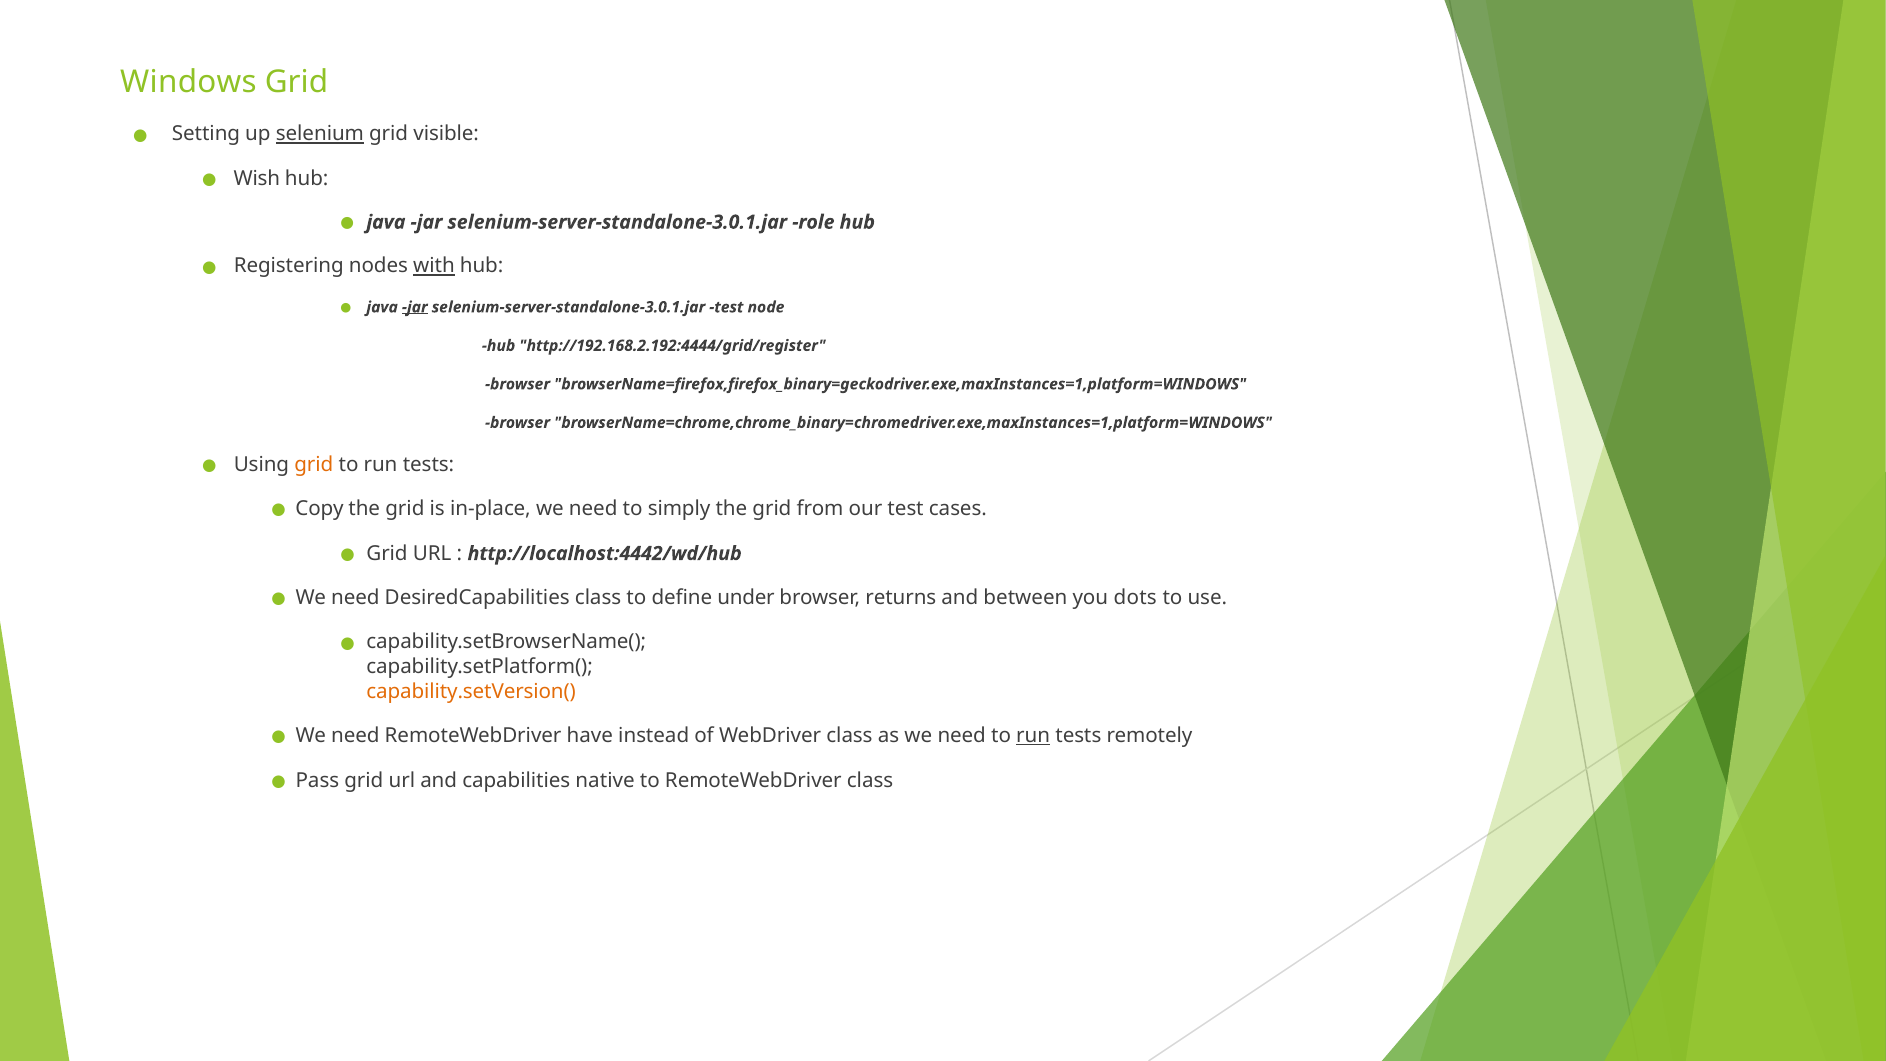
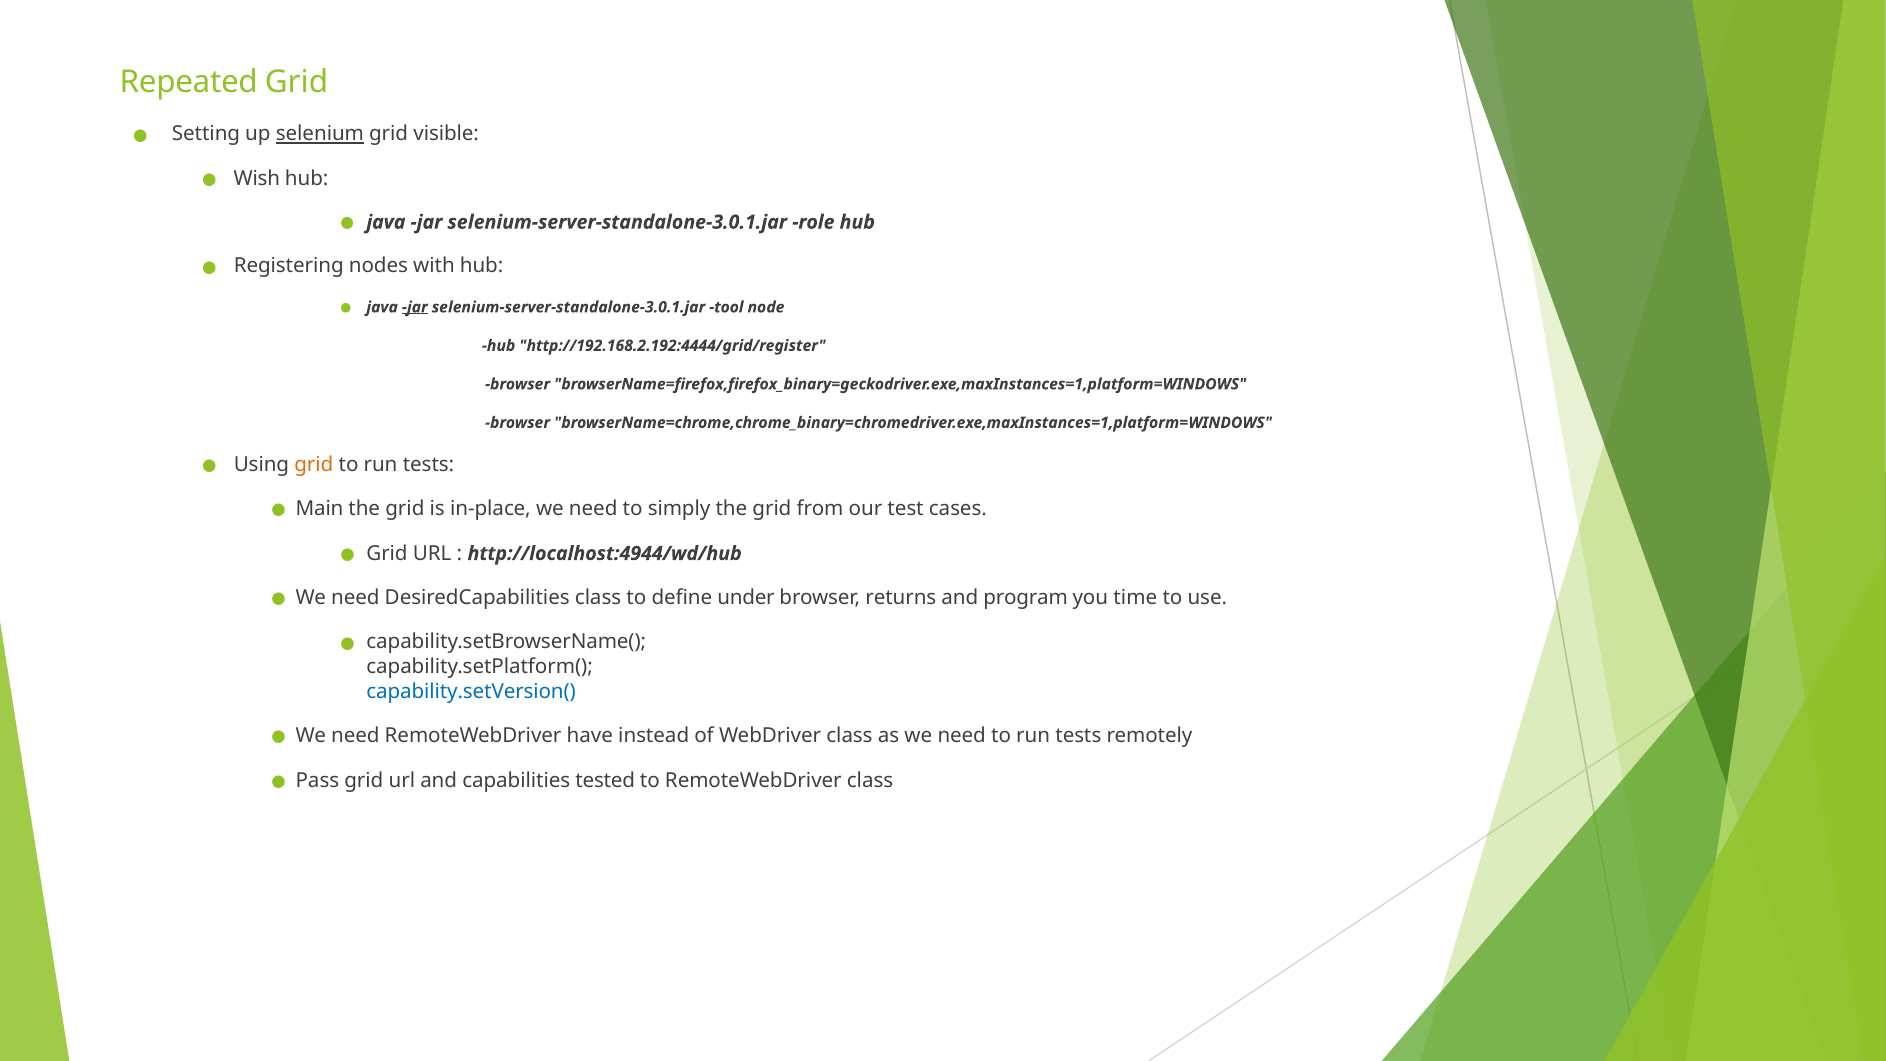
Windows: Windows -> Repeated
with underline: present -> none
selenium-server-standalone-3.0.1.jar test: test -> tool
Copy: Copy -> Main
http://localhost:4442/wd/hub: http://localhost:4442/wd/hub -> http://localhost:4944/wd/hub
between: between -> program
dots: dots -> time
capability.setVersion( colour: orange -> blue
run at (1033, 736) underline: present -> none
native: native -> tested
